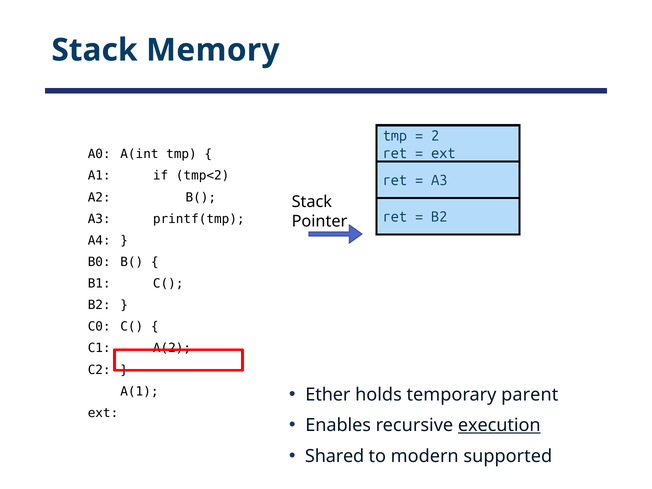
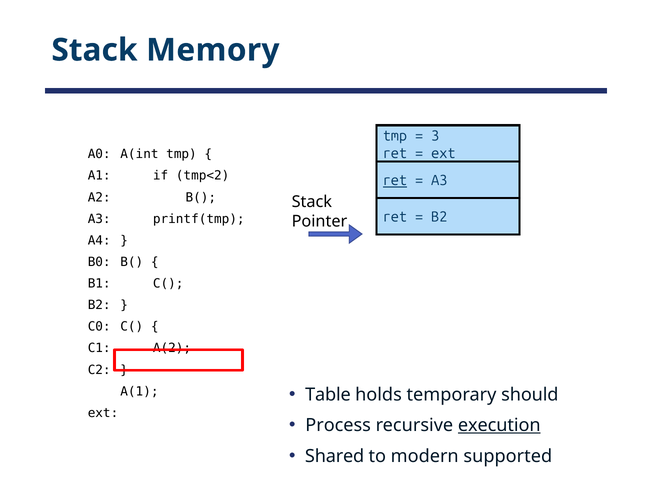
2: 2 -> 3
ret at (395, 181) underline: none -> present
Ether: Ether -> Table
parent: parent -> should
Enables: Enables -> Process
